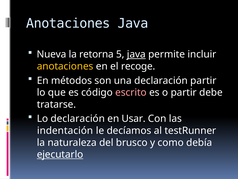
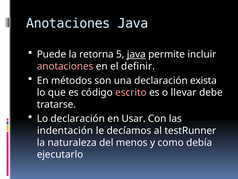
Nueva: Nueva -> Puede
anotaciones at (65, 66) colour: yellow -> pink
recoge: recoge -> definir
declaración partir: partir -> exista
o partir: partir -> llevar
brusco: brusco -> menos
ejecutarlo underline: present -> none
